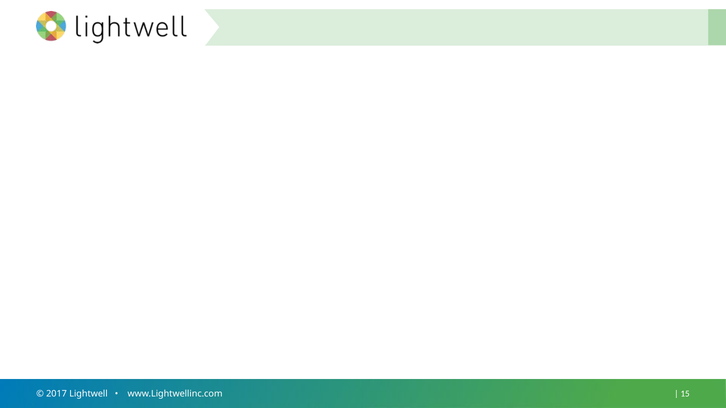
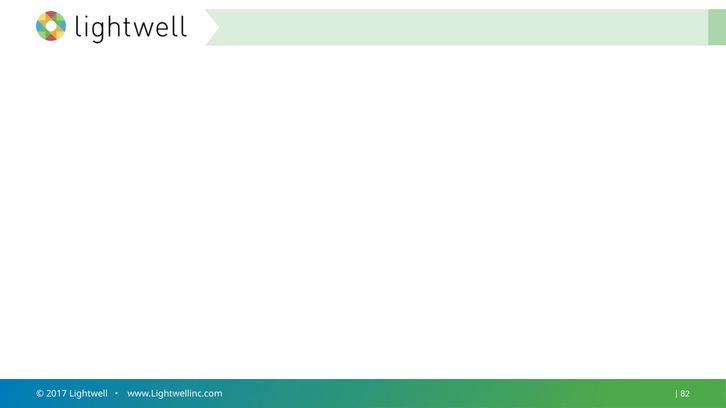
15: 15 -> 82
